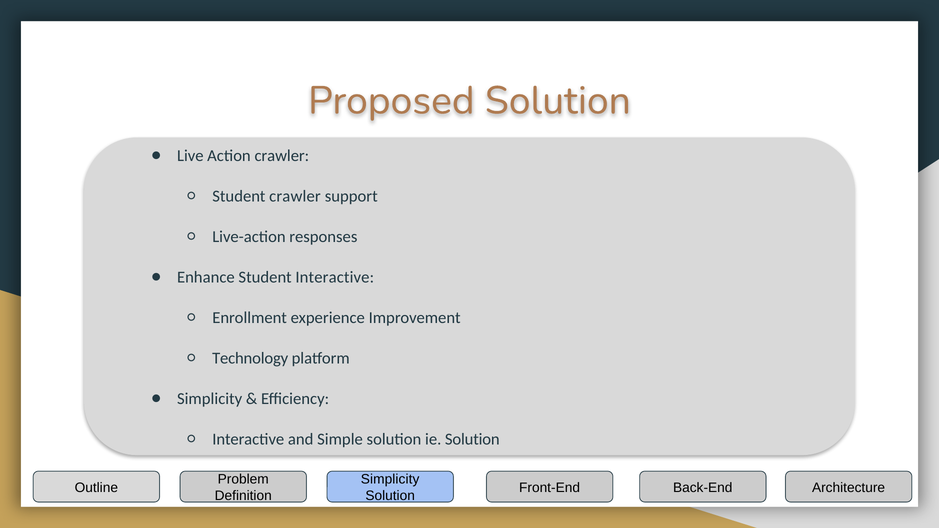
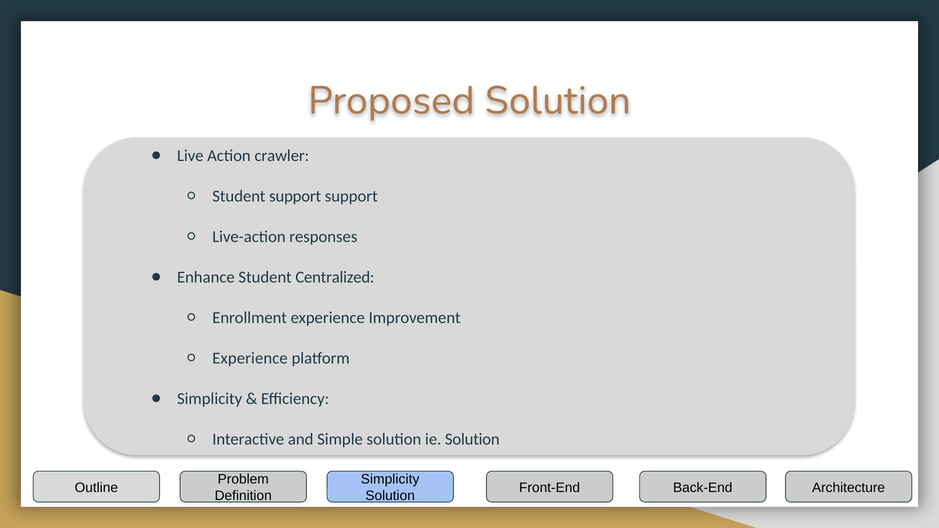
Student crawler: crawler -> support
Student Interactive: Interactive -> Centralized
Technology at (250, 358): Technology -> Experience
